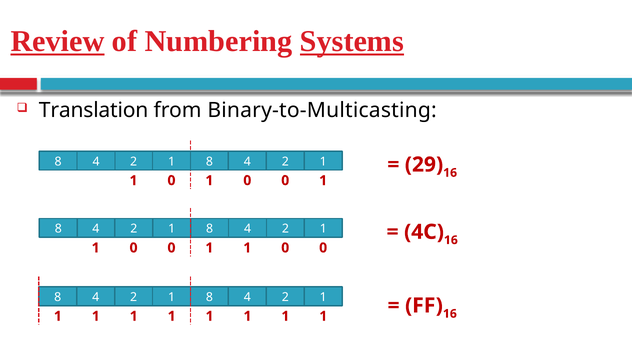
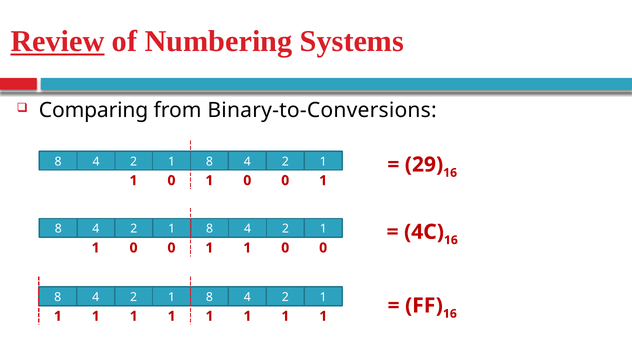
Systems underline: present -> none
Translation: Translation -> Comparing
Binary-to-Multicasting: Binary-to-Multicasting -> Binary-to-Conversions
